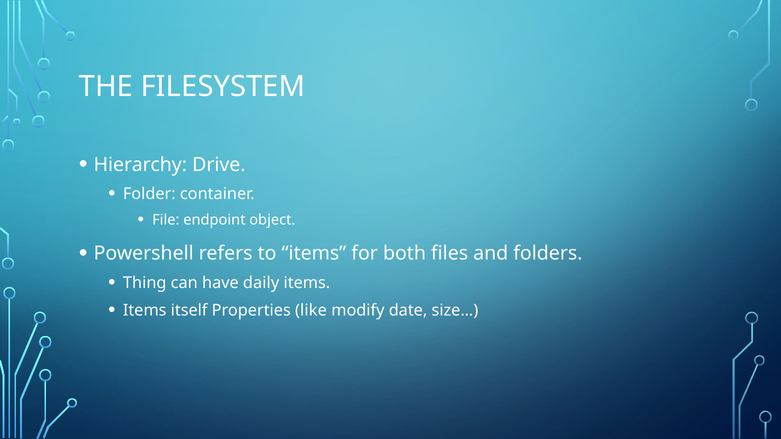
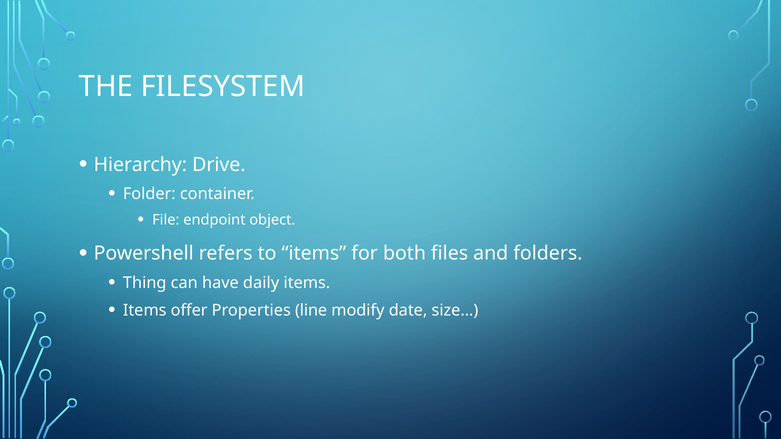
itself: itself -> offer
like: like -> line
